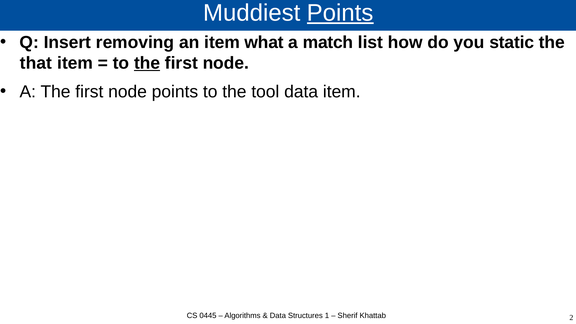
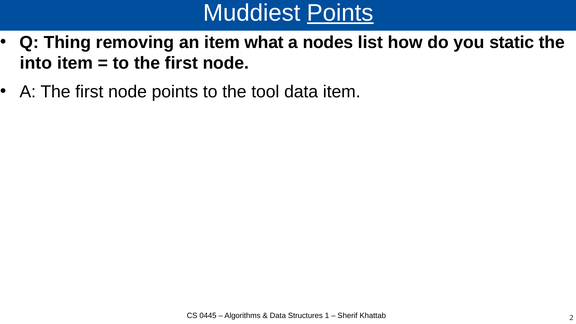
Insert: Insert -> Thing
match: match -> nodes
that: that -> into
the at (147, 63) underline: present -> none
